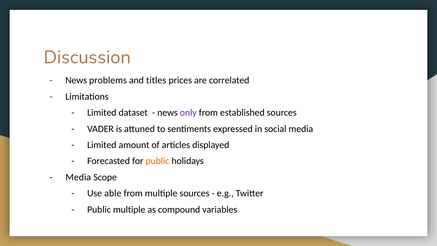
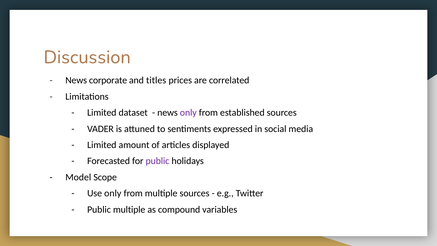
problems: problems -> corporate
public at (157, 161) colour: orange -> purple
Media at (78, 177): Media -> Model
Use able: able -> only
